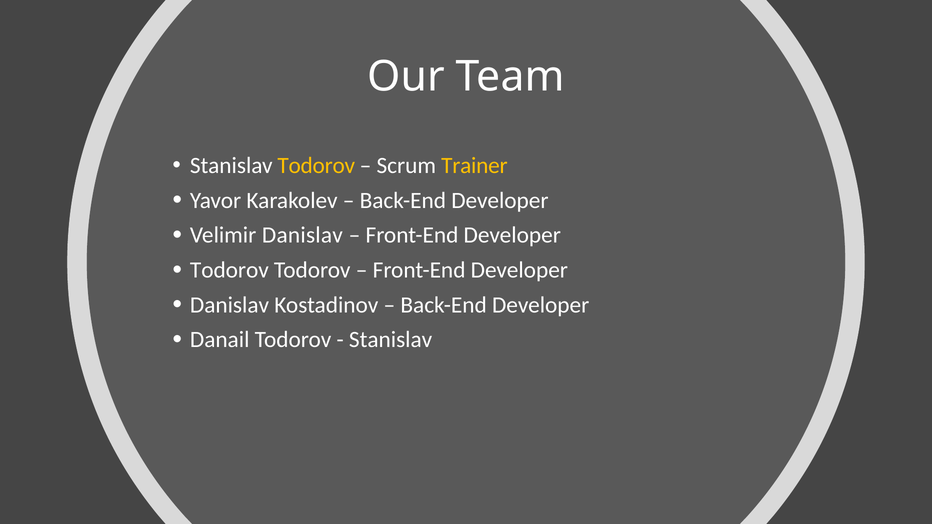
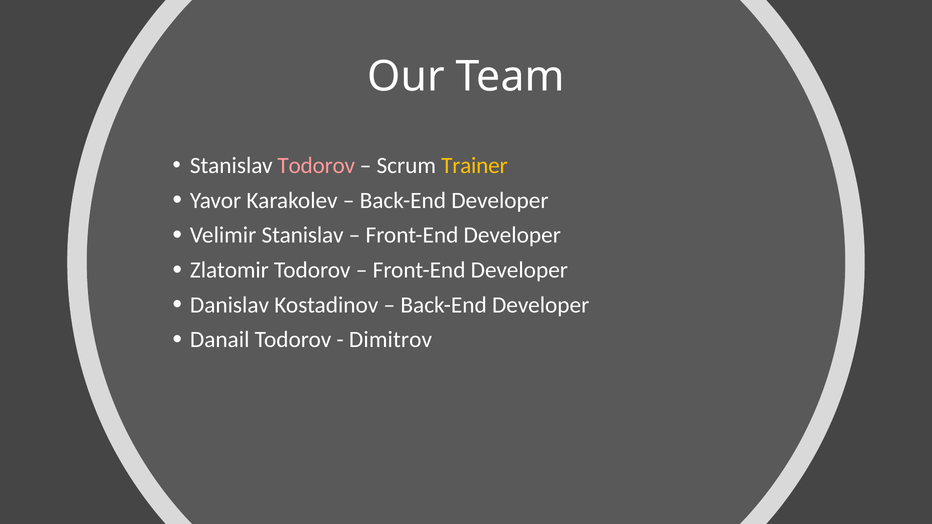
Todorov at (316, 166) colour: yellow -> pink
Velimir Danislav: Danislav -> Stanislav
Todorov at (229, 270): Todorov -> Zlatomir
Stanislav at (391, 340): Stanislav -> Dimitrov
